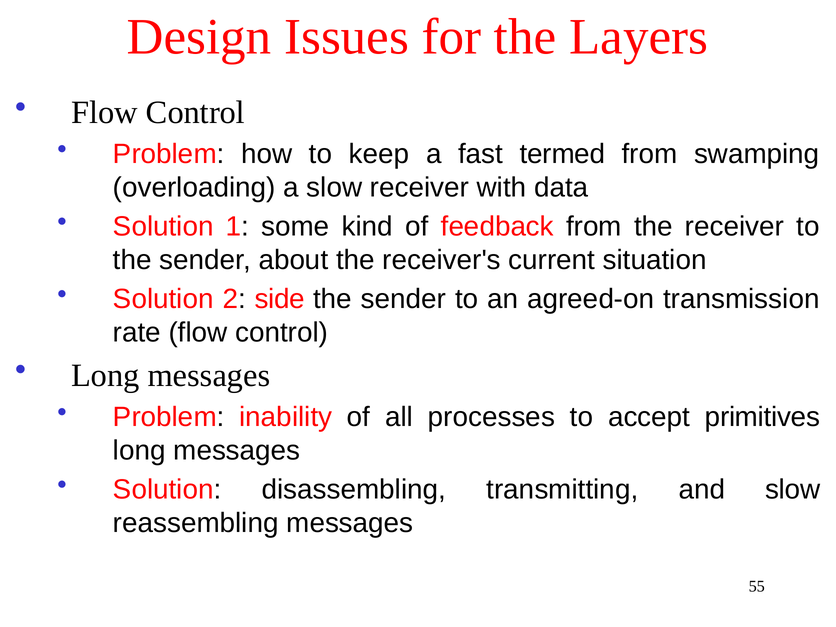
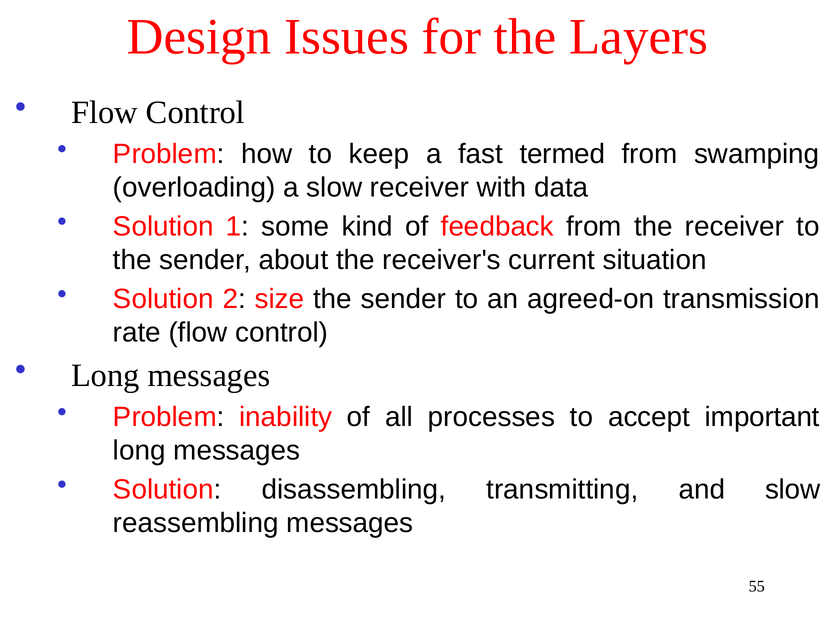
side: side -> size
primitives: primitives -> important
